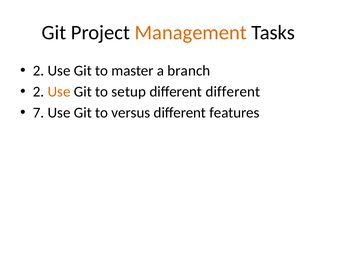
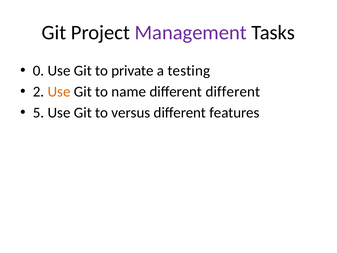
Management colour: orange -> purple
2 at (39, 71): 2 -> 0
master: master -> private
branch: branch -> testing
setup: setup -> name
7: 7 -> 5
